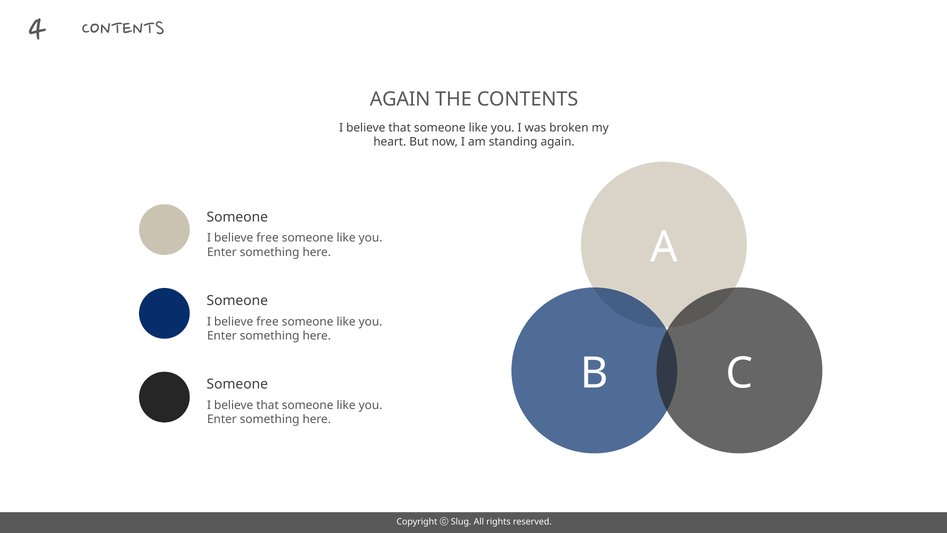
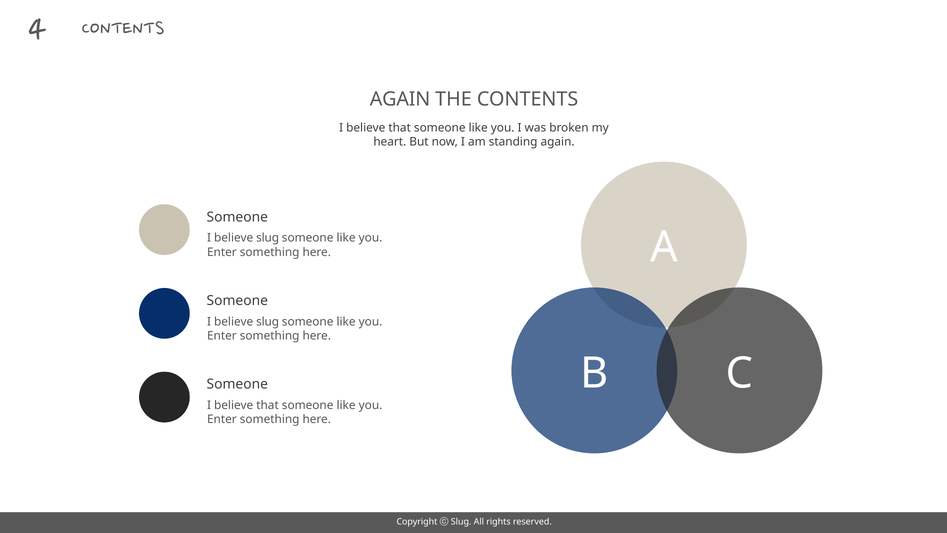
free at (268, 238): free -> slug
free at (268, 322): free -> slug
